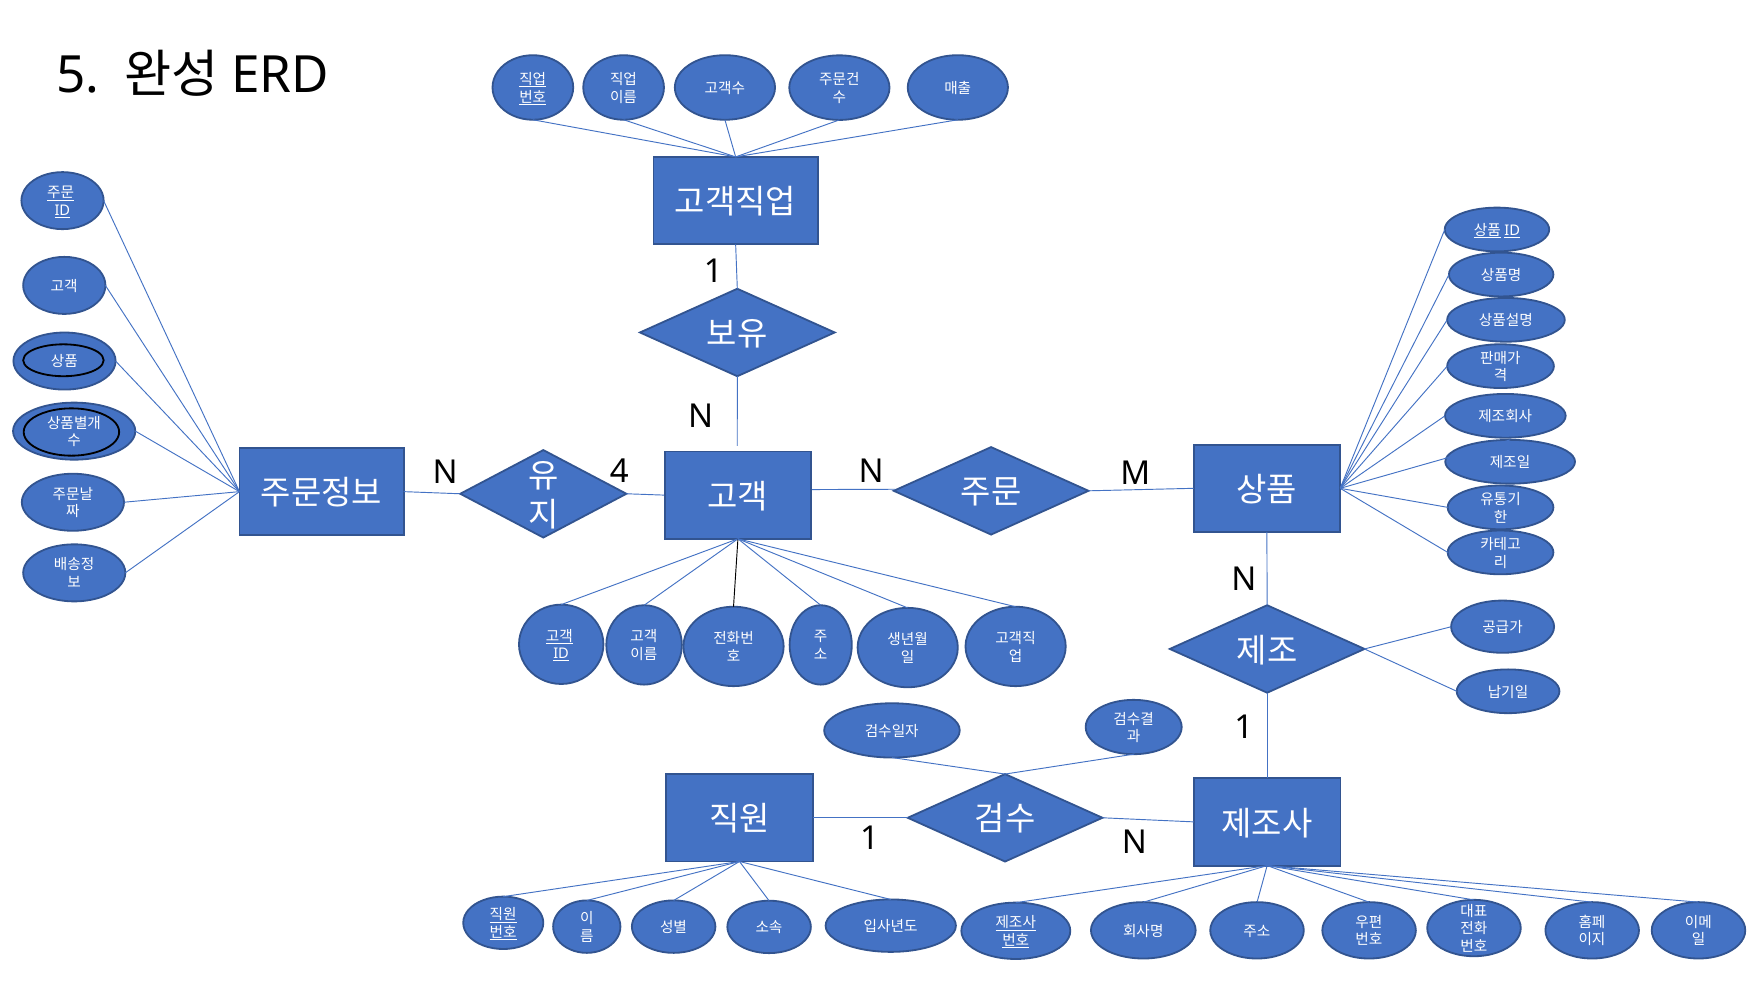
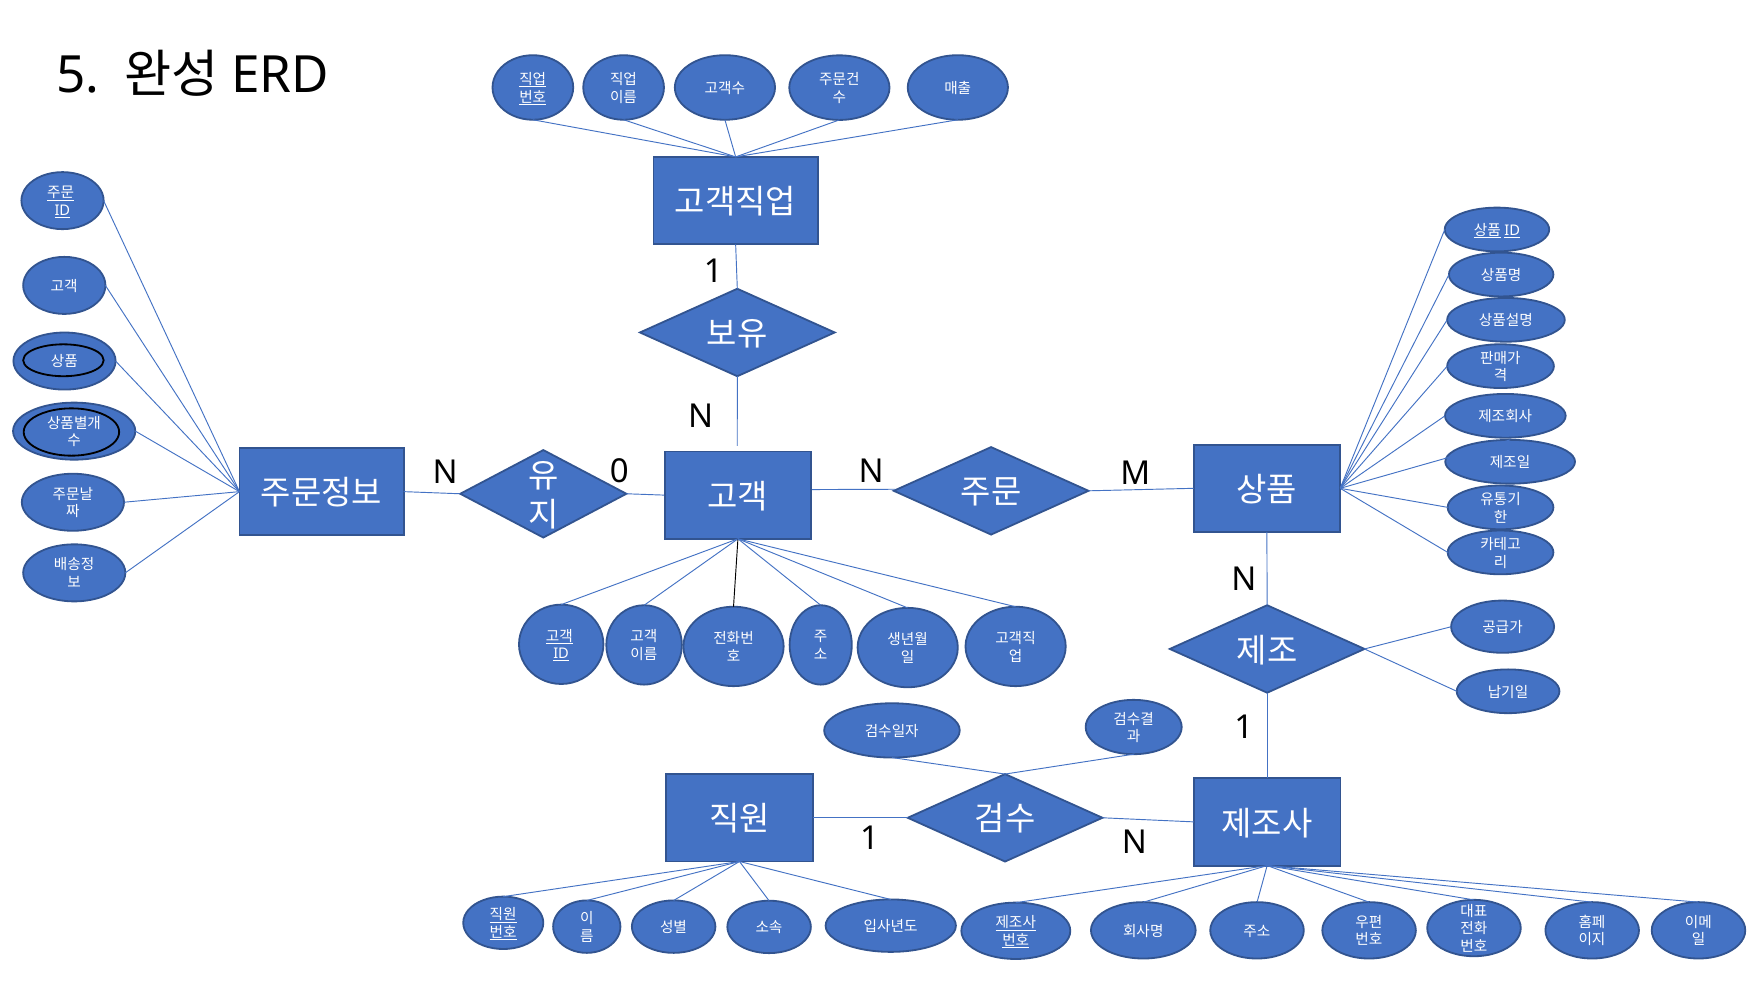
4: 4 -> 0
